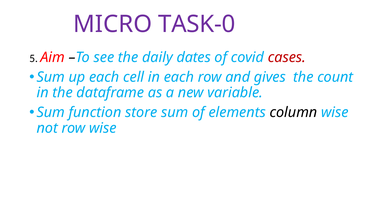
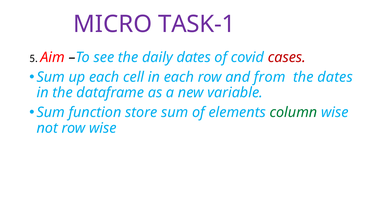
TASK-0: TASK-0 -> TASK-1
gives: gives -> from
the count: count -> dates
column colour: black -> green
